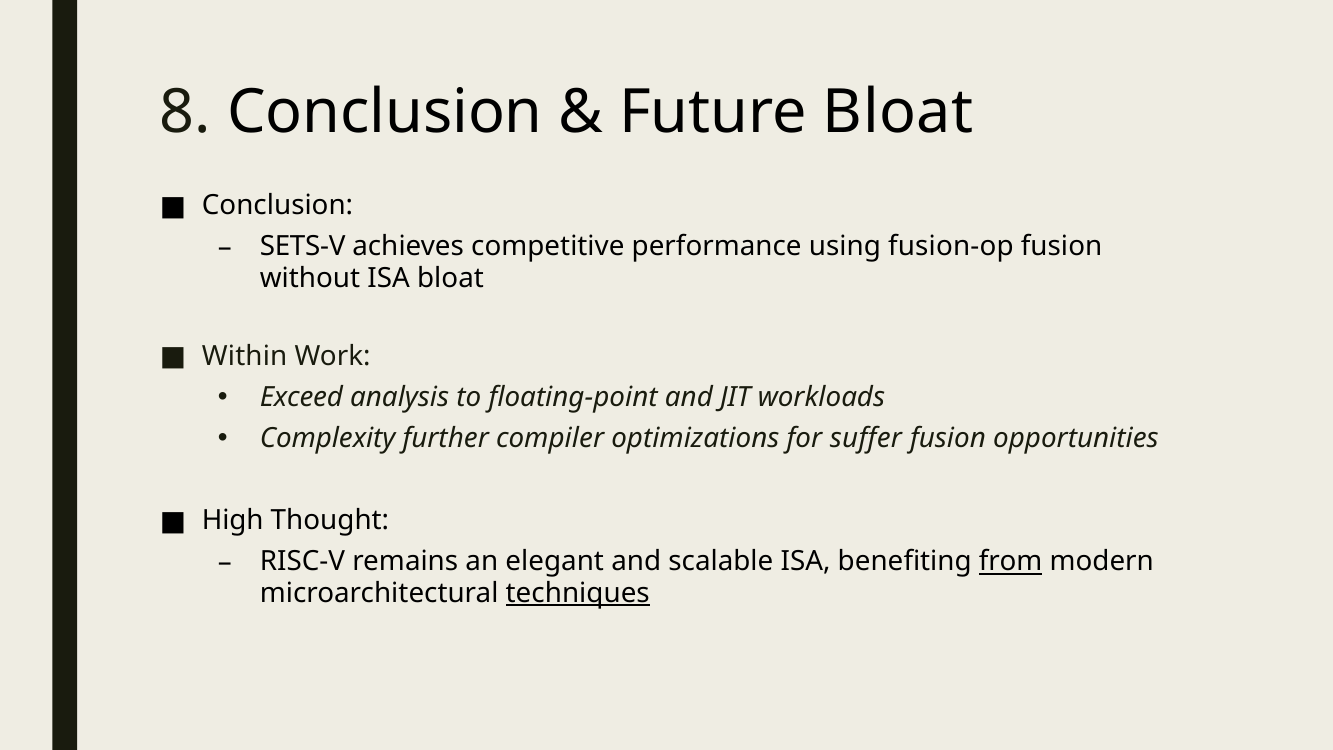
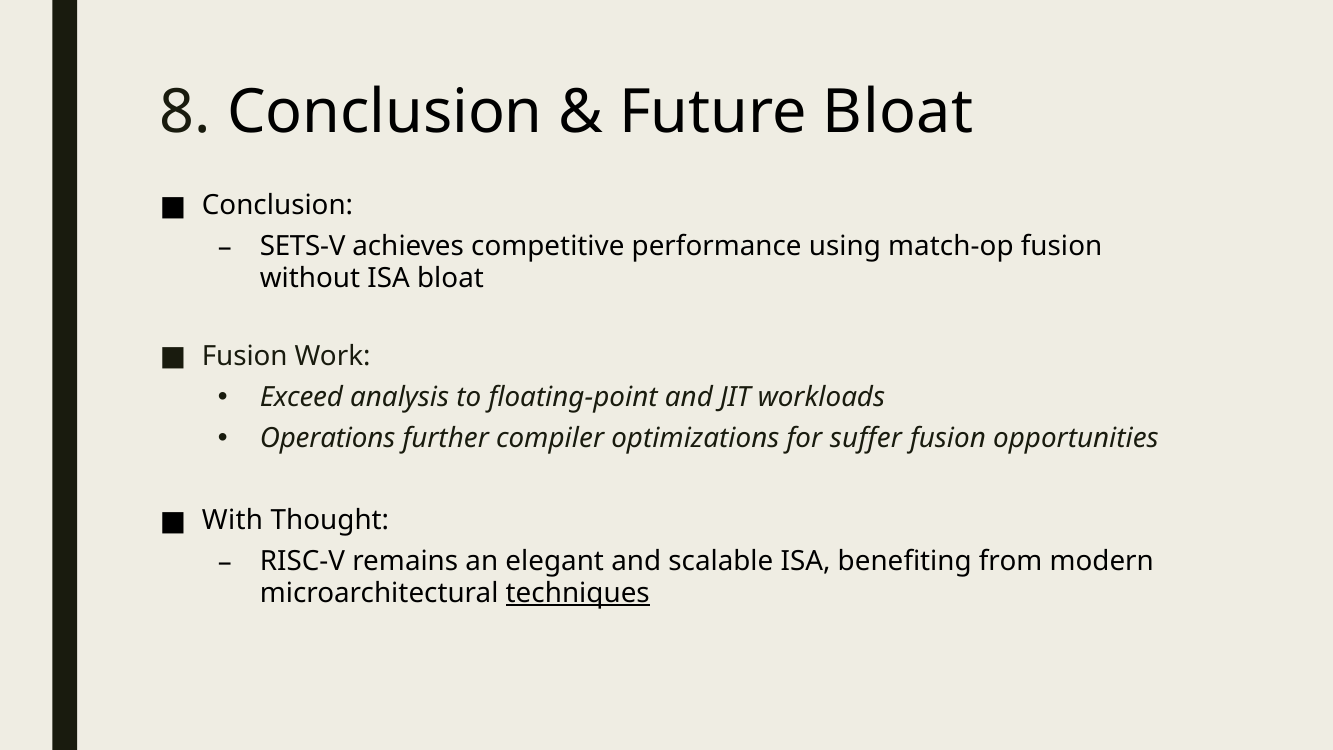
fusion-op: fusion-op -> match-op
Within at (245, 356): Within -> Fusion
Complexity: Complexity -> Operations
High: High -> With
from underline: present -> none
